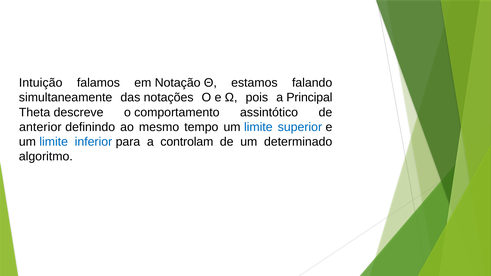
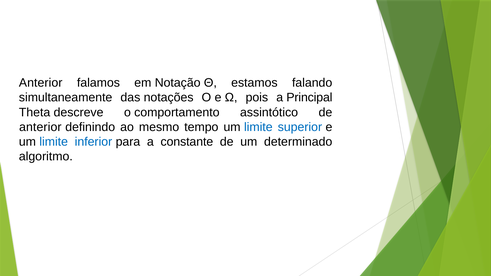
Intuição at (41, 83): Intuição -> Anterior
controlam: controlam -> constante
